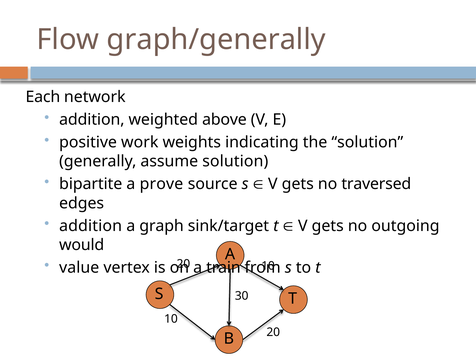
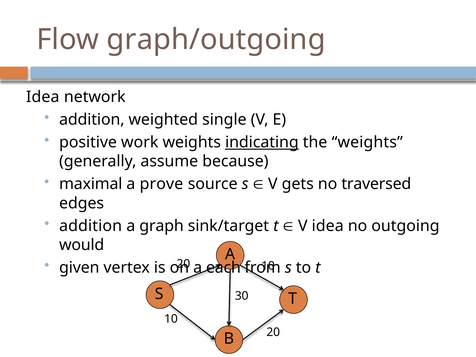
graph/generally: graph/generally -> graph/outgoing
Each at (43, 97): Each -> Idea
above: above -> single
indicating underline: none -> present
the solution: solution -> weights
assume solution: solution -> because
bipartite: bipartite -> maximal
gets at (328, 226): gets -> idea
value: value -> given
train: train -> each
